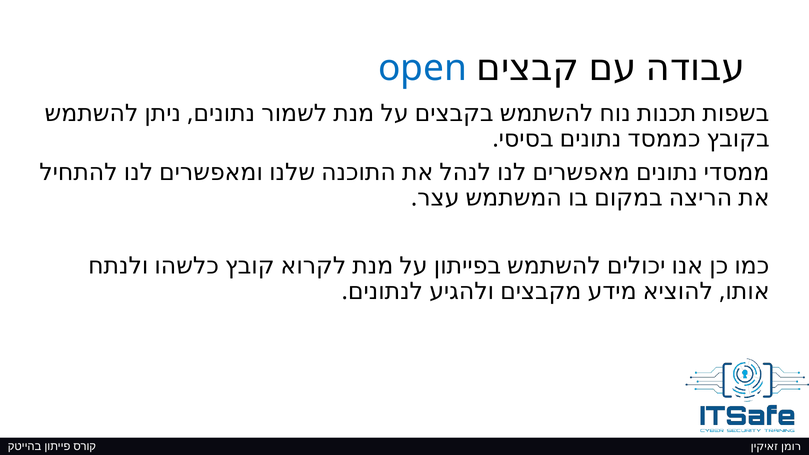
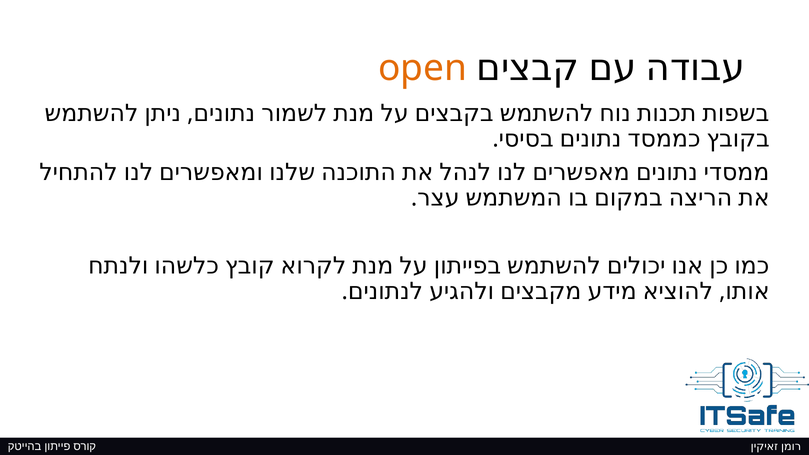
open colour: blue -> orange
